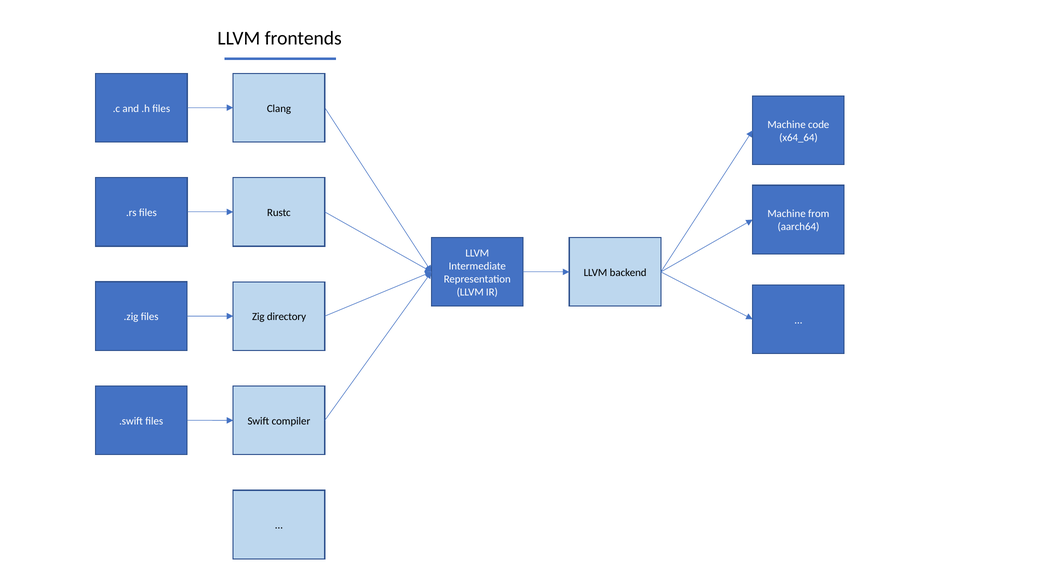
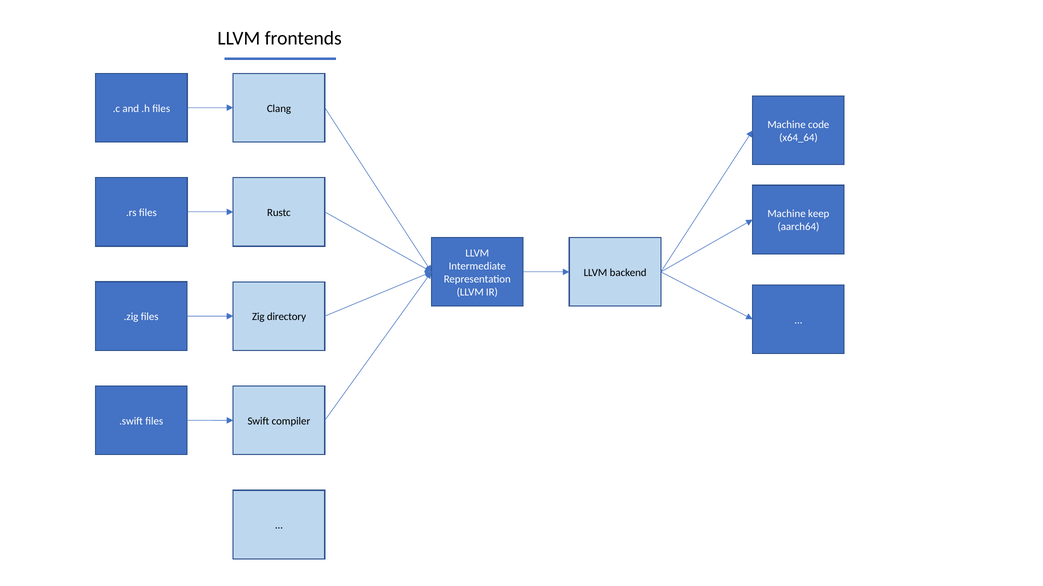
from: from -> keep
